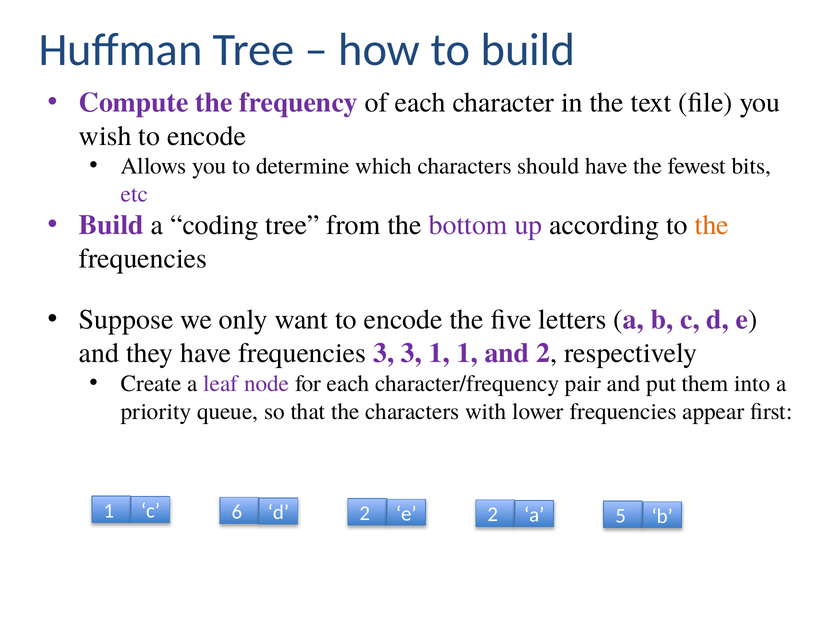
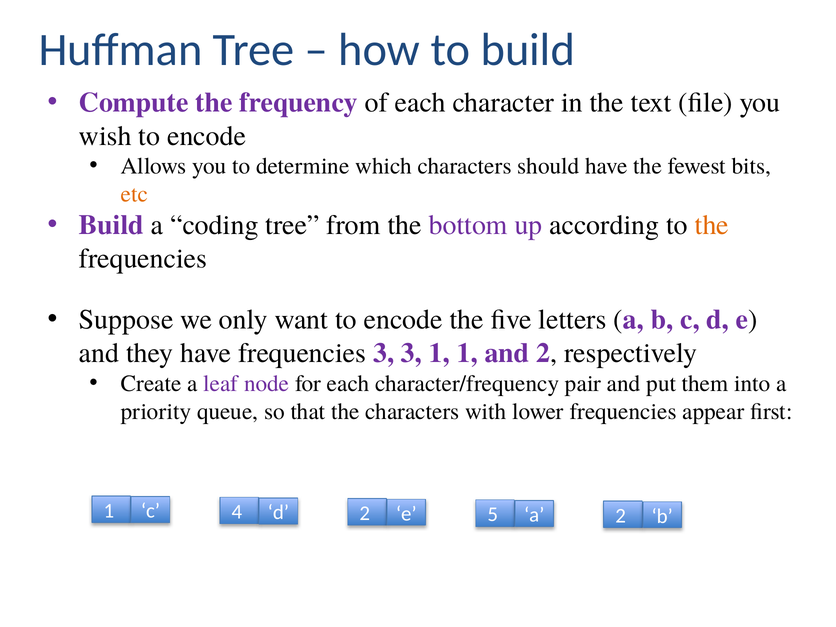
etc colour: purple -> orange
6: 6 -> 4
e 2: 2 -> 5
a 5: 5 -> 2
